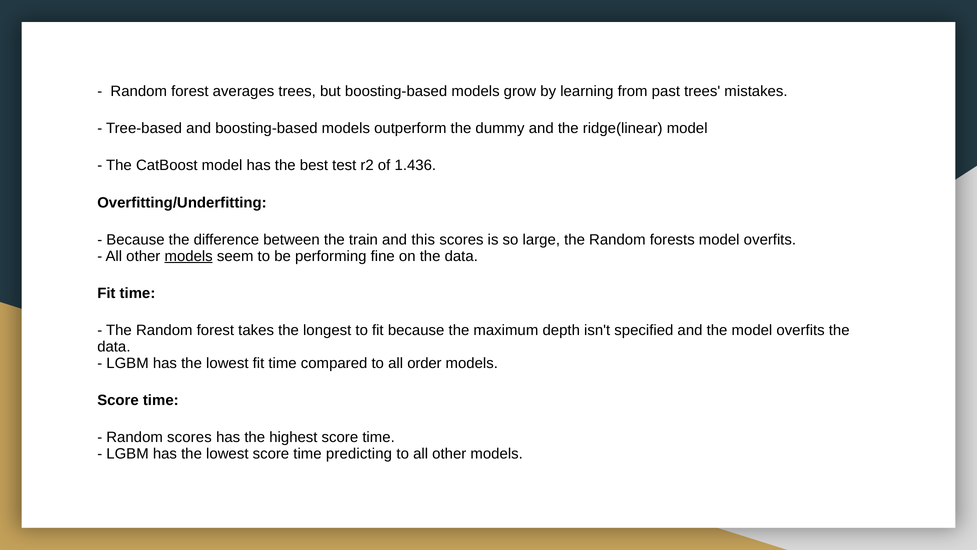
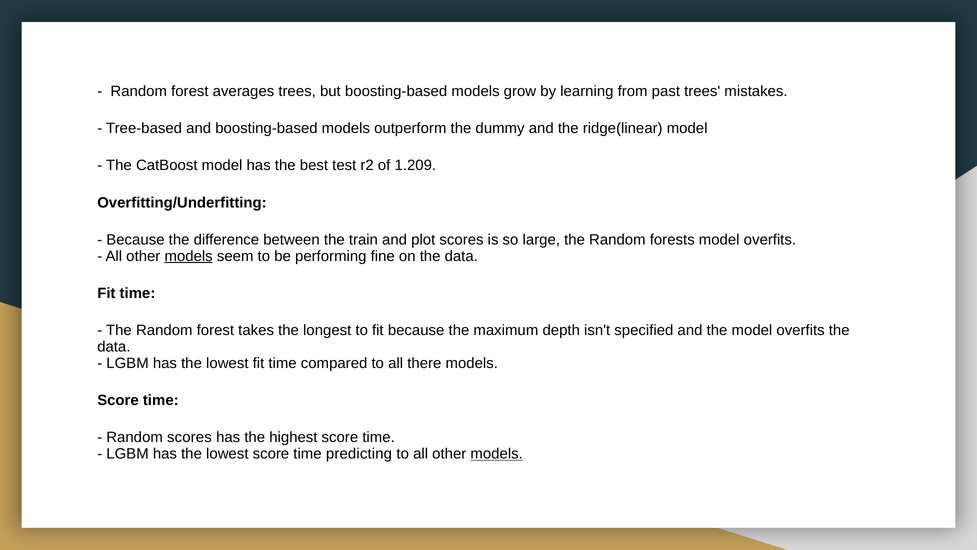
1.436: 1.436 -> 1.209
this: this -> plot
order: order -> there
models at (497, 454) underline: none -> present
